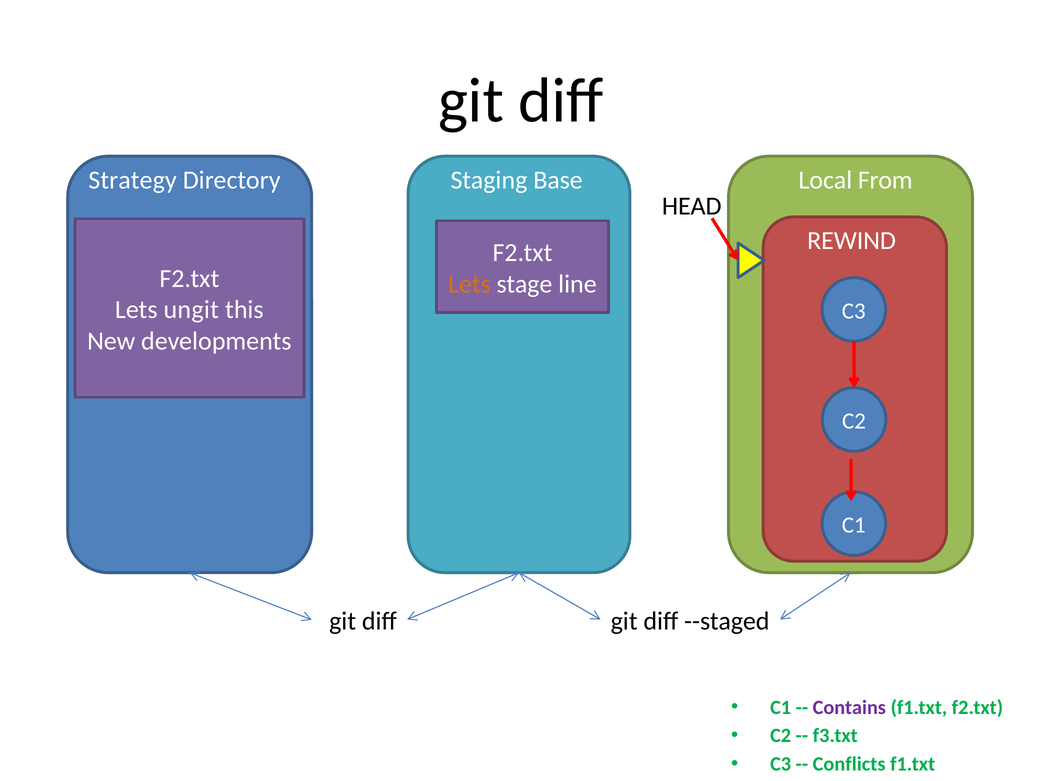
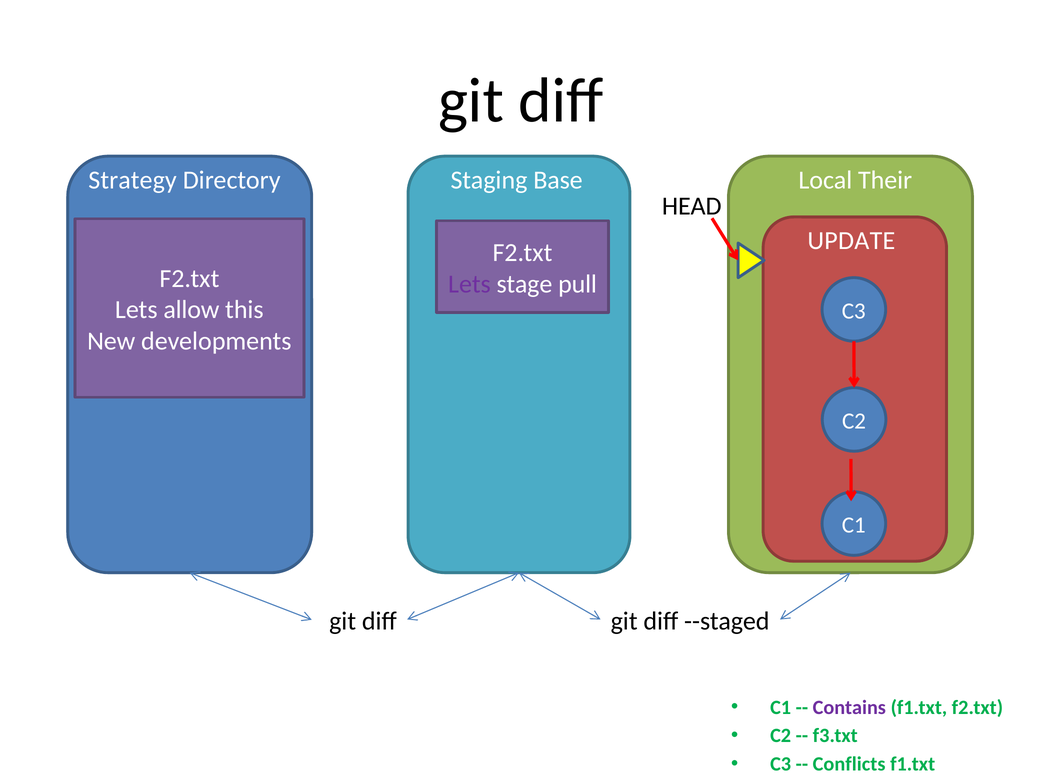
From: From -> Their
REWIND: REWIND -> UPDATE
Lets at (469, 284) colour: orange -> purple
line: line -> pull
ungit: ungit -> allow
